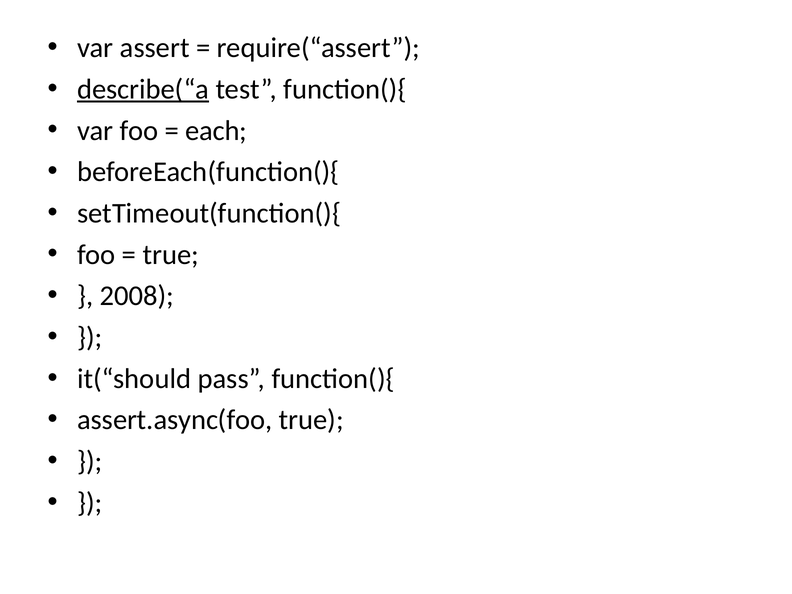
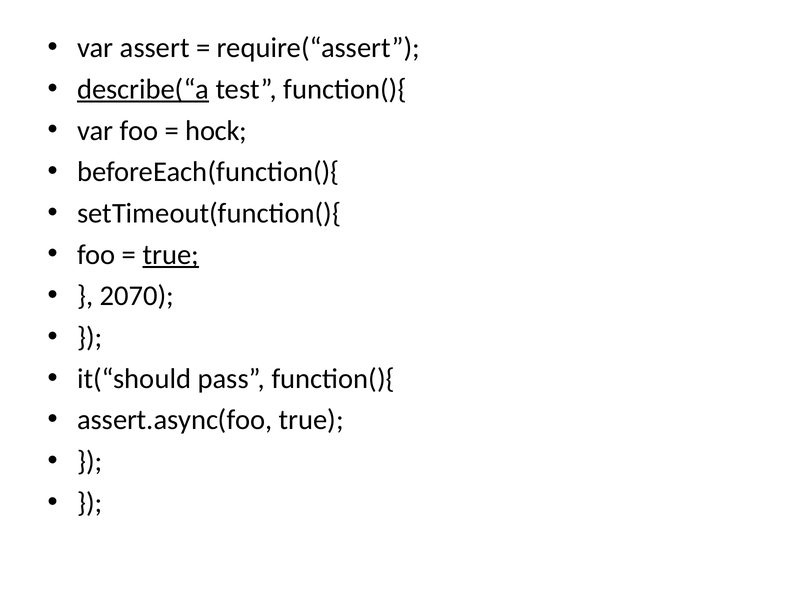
each: each -> hock
true at (171, 255) underline: none -> present
2008: 2008 -> 2070
